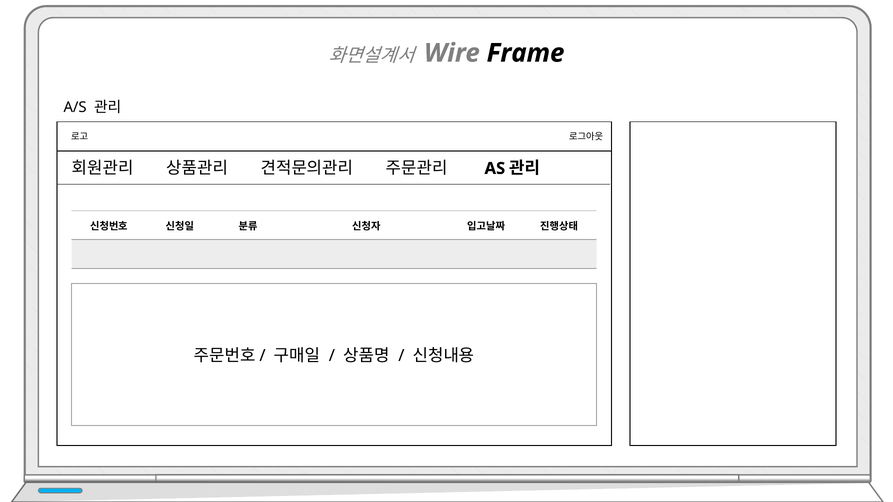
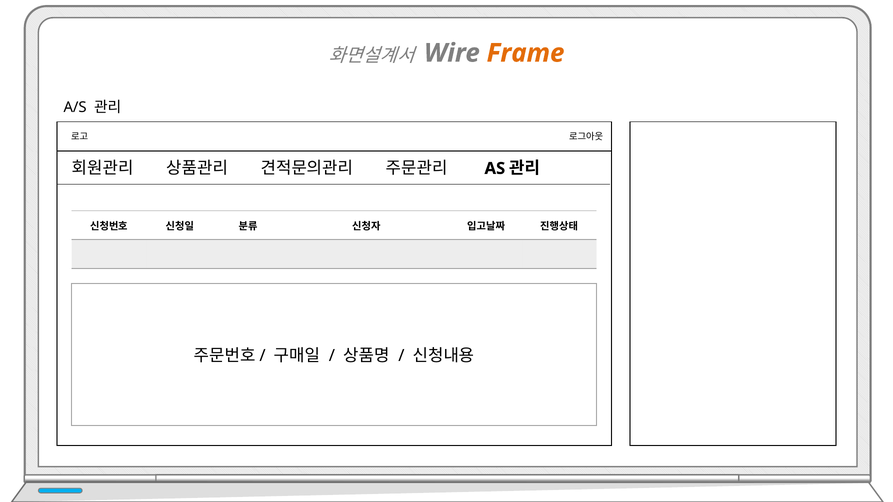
Frame colour: black -> orange
